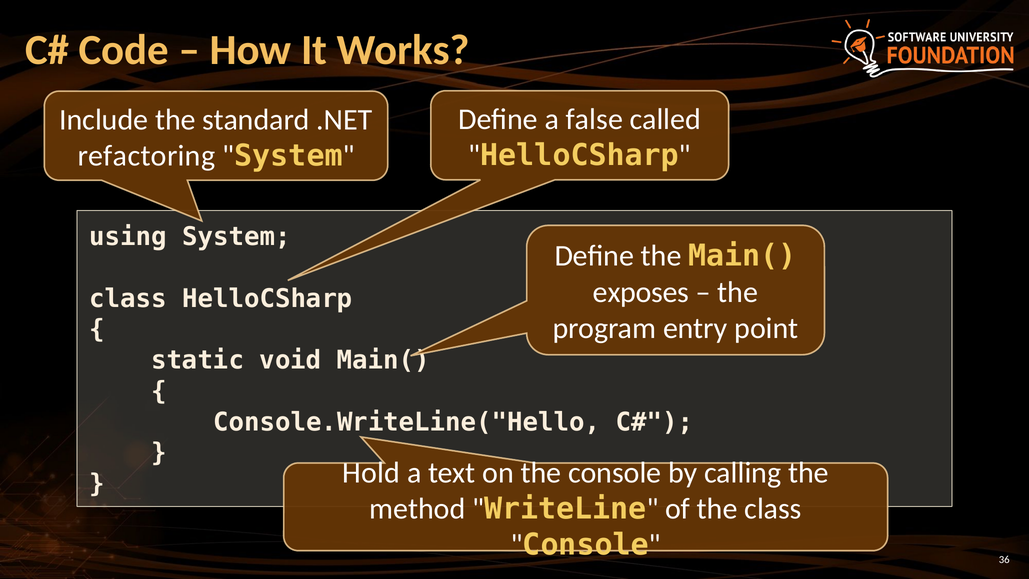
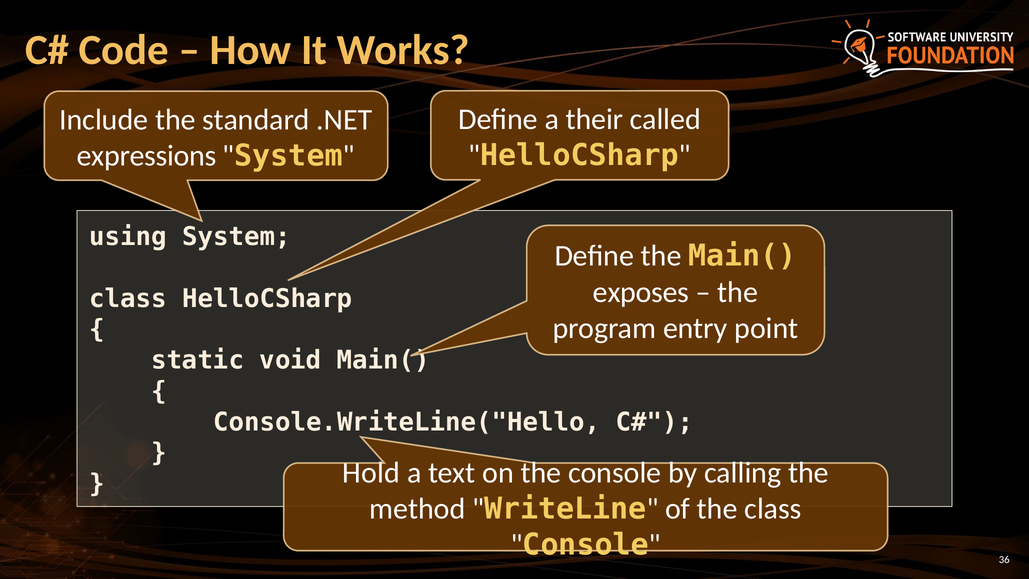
false: false -> their
refactoring: refactoring -> expressions
